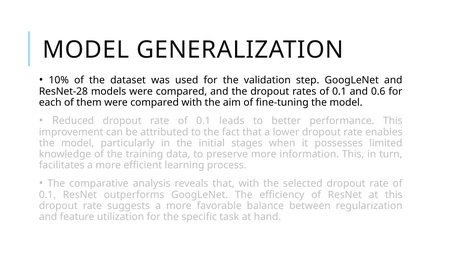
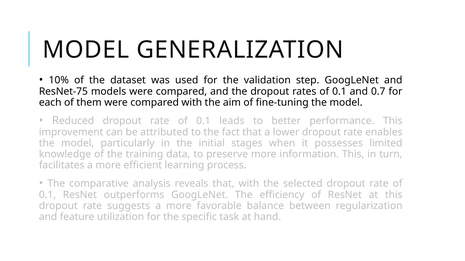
ResNet-28: ResNet-28 -> ResNet-75
0.6: 0.6 -> 0.7
